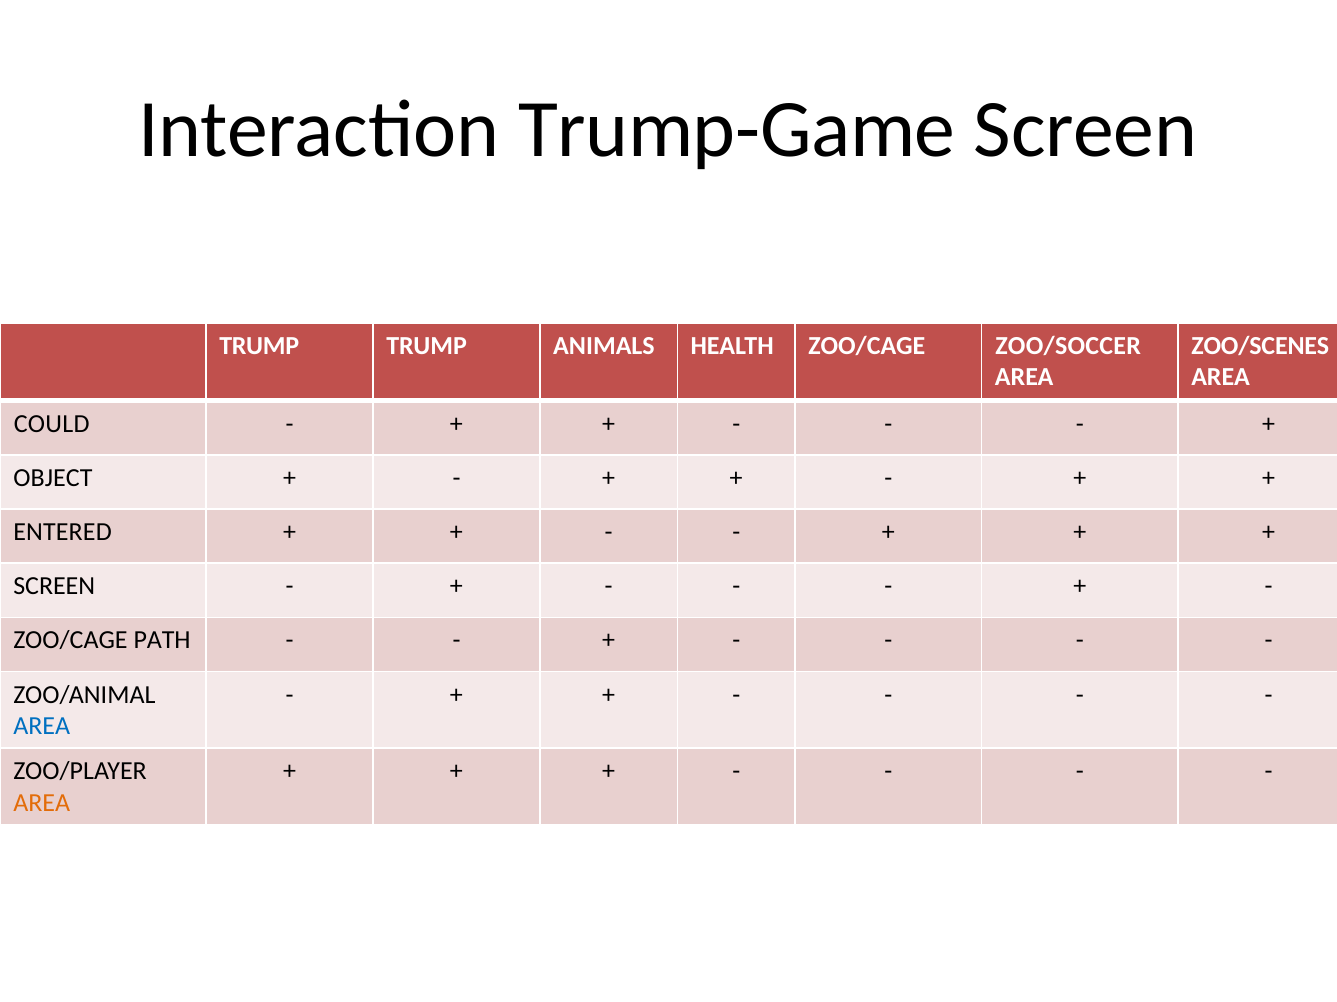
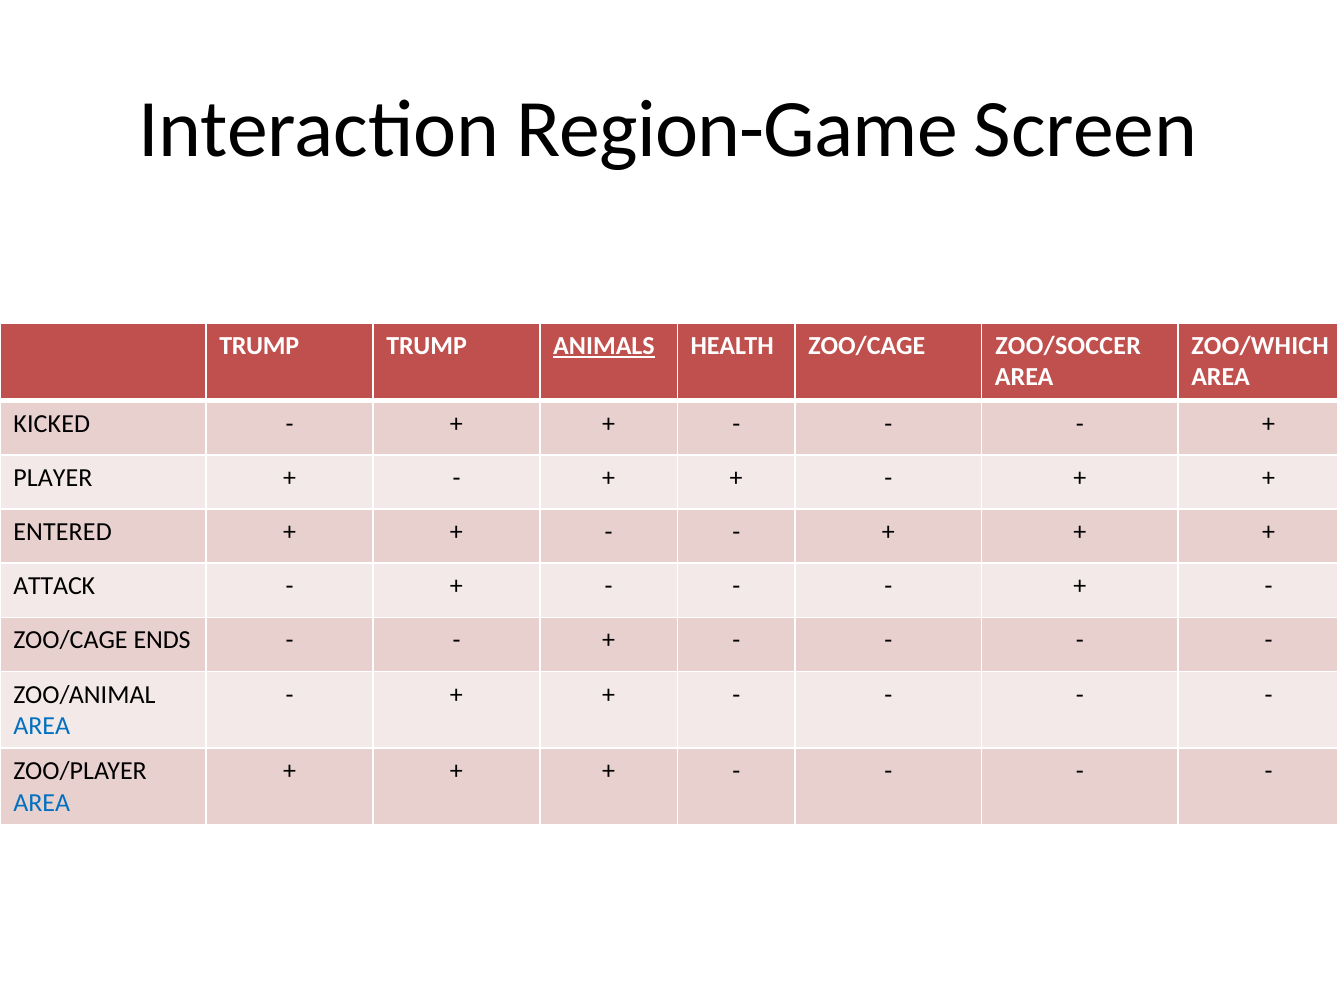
Trump-Game: Trump-Game -> Region-Game
ANIMALS underline: none -> present
ZOO/SCENES: ZOO/SCENES -> ZOO/WHICH
COULD: COULD -> KICKED
OBJECT: OBJECT -> PLAYER
SCREEN at (54, 587): SCREEN -> ATTACK
PATH: PATH -> ENDS
AREA at (42, 803) colour: orange -> blue
